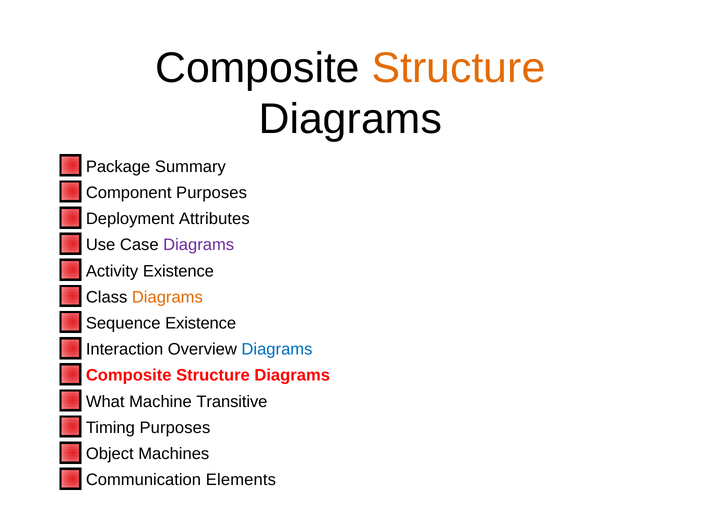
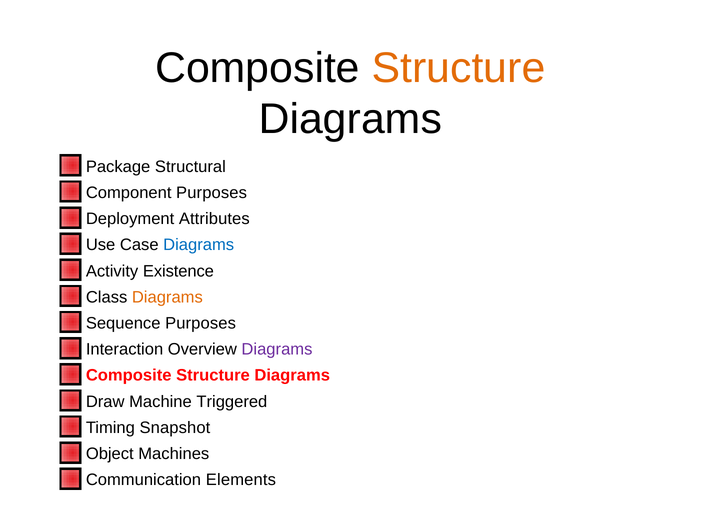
Summary: Summary -> Structural
Diagrams at (199, 245) colour: purple -> blue
Sequence Existence: Existence -> Purposes
Diagrams at (277, 349) colour: blue -> purple
What: What -> Draw
Transitive: Transitive -> Triggered
Timing Purposes: Purposes -> Snapshot
